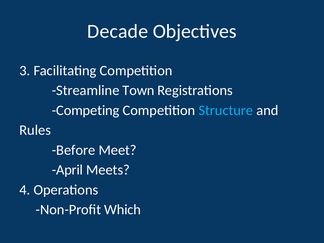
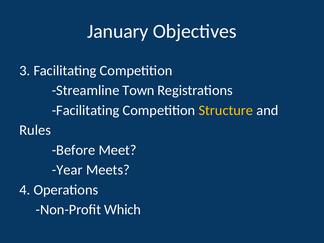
Decade: Decade -> January
Competing at (86, 110): Competing -> Facilitating
Structure colour: light blue -> yellow
April: April -> Year
